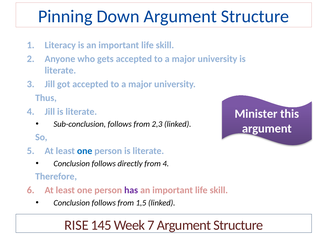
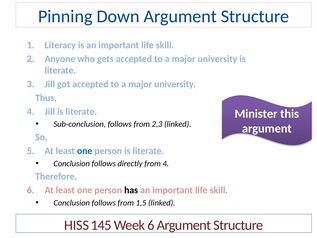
has colour: purple -> black
RISE: RISE -> HISS
Week 7: 7 -> 6
